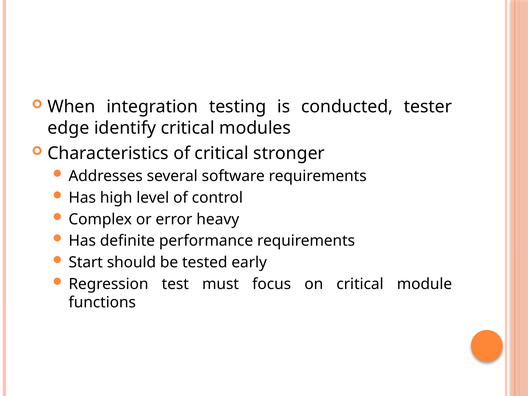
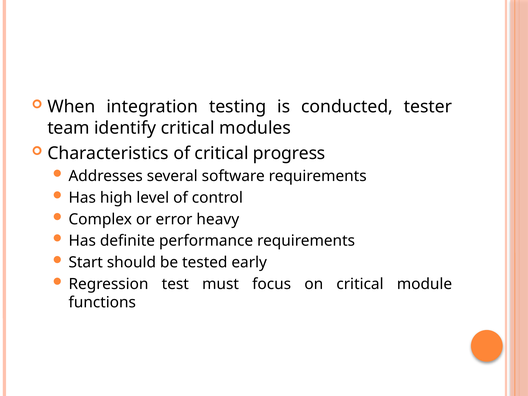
edge: edge -> team
stronger: stronger -> progress
